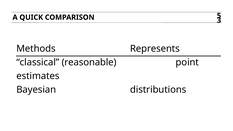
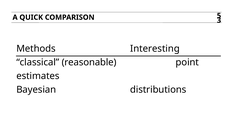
Represents: Represents -> Interesting
